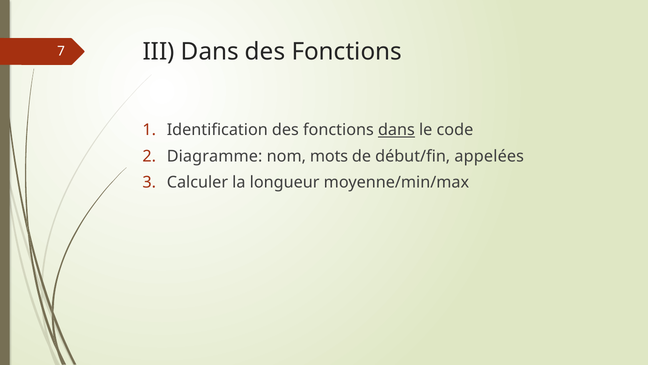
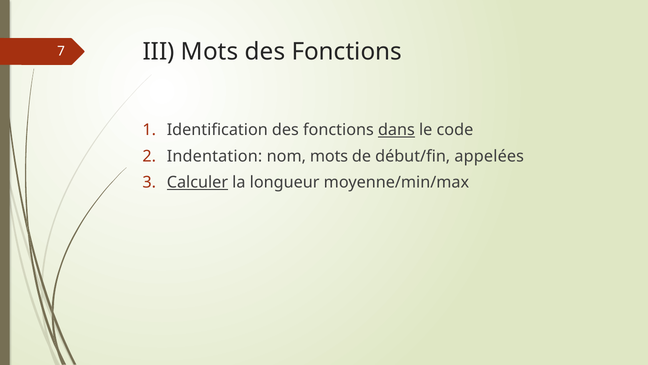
III Dans: Dans -> Mots
Diagramme: Diagramme -> Indentation
Calculer underline: none -> present
